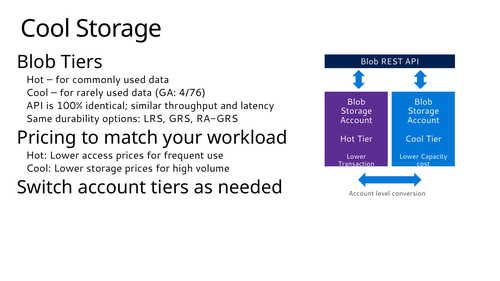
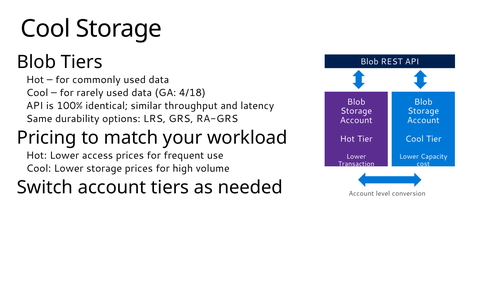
4/76: 4/76 -> 4/18
